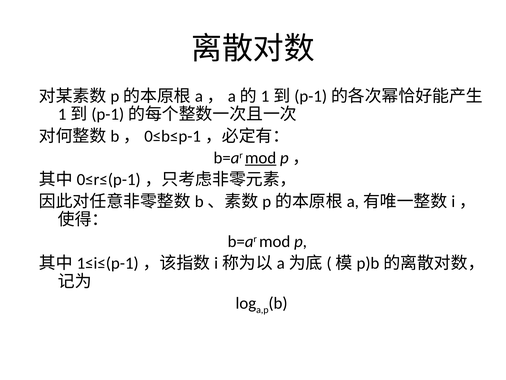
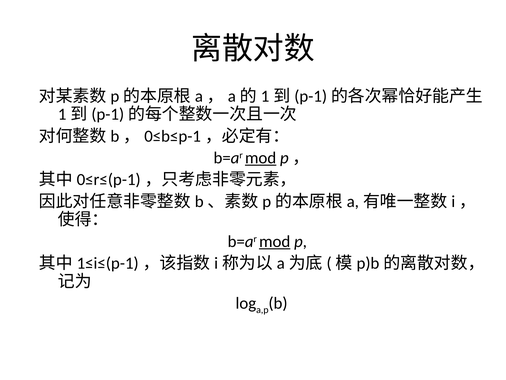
mod at (275, 241) underline: none -> present
